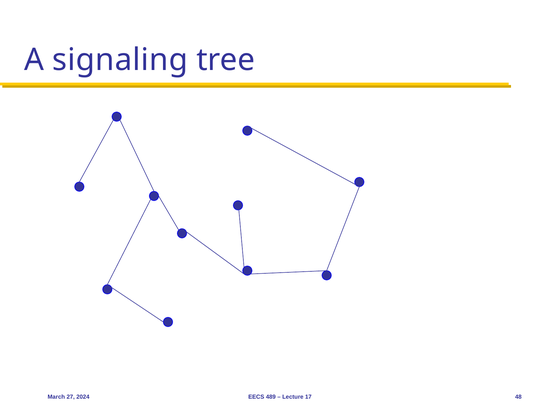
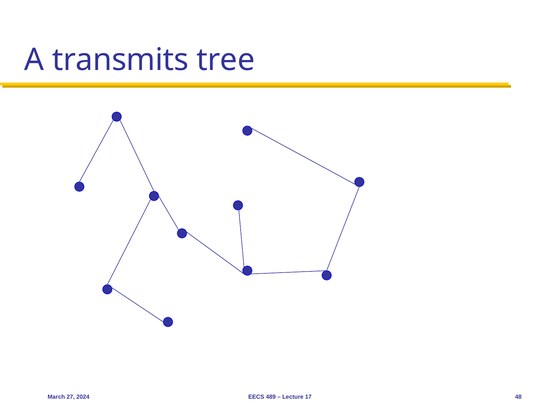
signaling: signaling -> transmits
